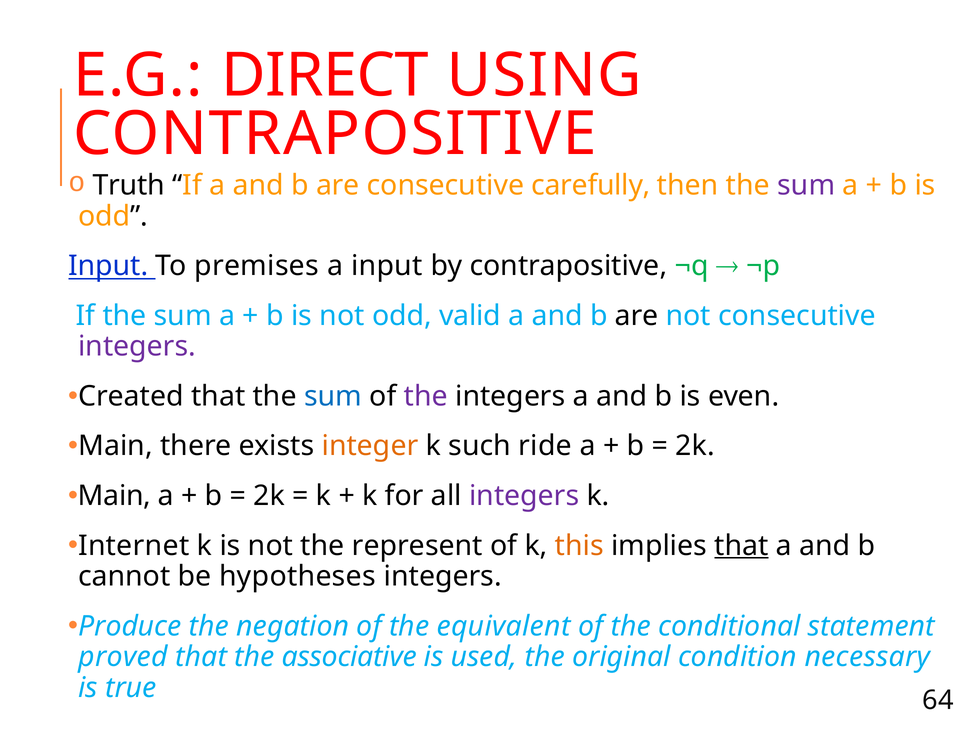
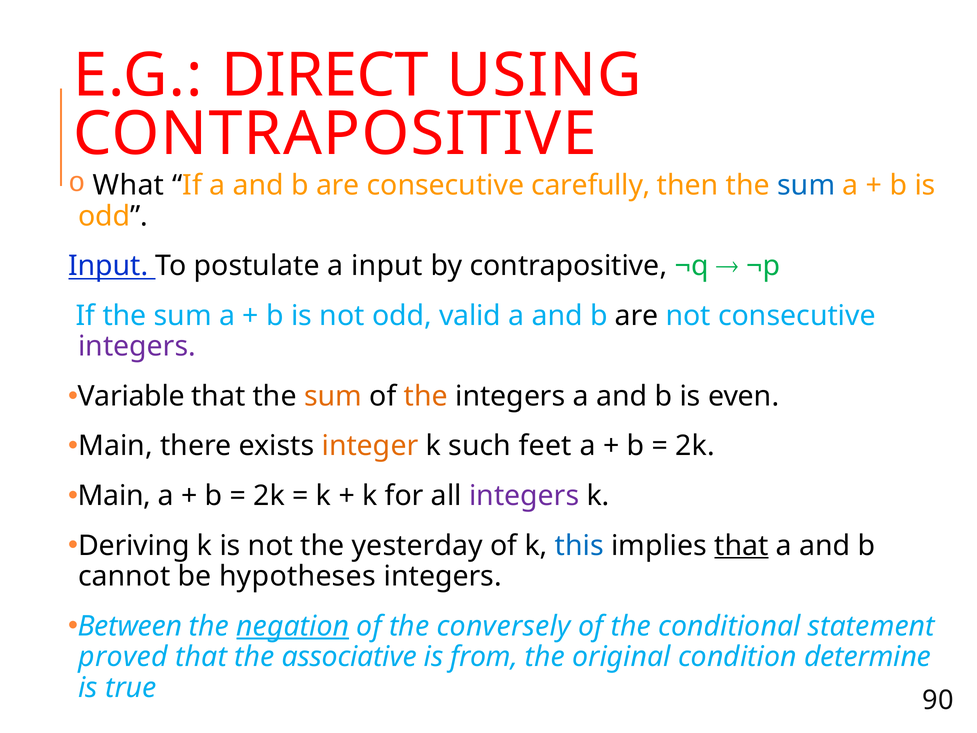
Truth: Truth -> What
sum at (806, 185) colour: purple -> blue
premises: premises -> postulate
Created: Created -> Variable
sum at (333, 396) colour: blue -> orange
the at (426, 396) colour: purple -> orange
ride: ride -> feet
Internet: Internet -> Deriving
represent: represent -> yesterday
this colour: orange -> blue
Produce: Produce -> Between
negation underline: none -> present
equivalent: equivalent -> conversely
used: used -> from
necessary: necessary -> determine
64: 64 -> 90
